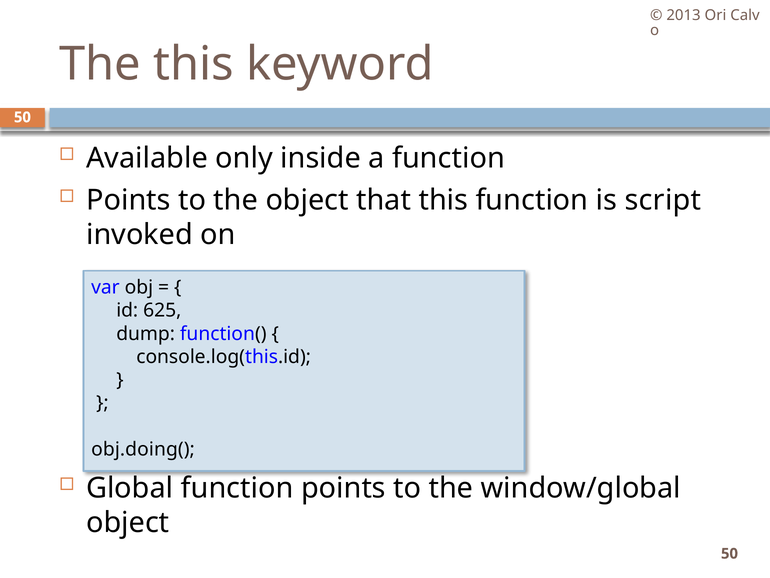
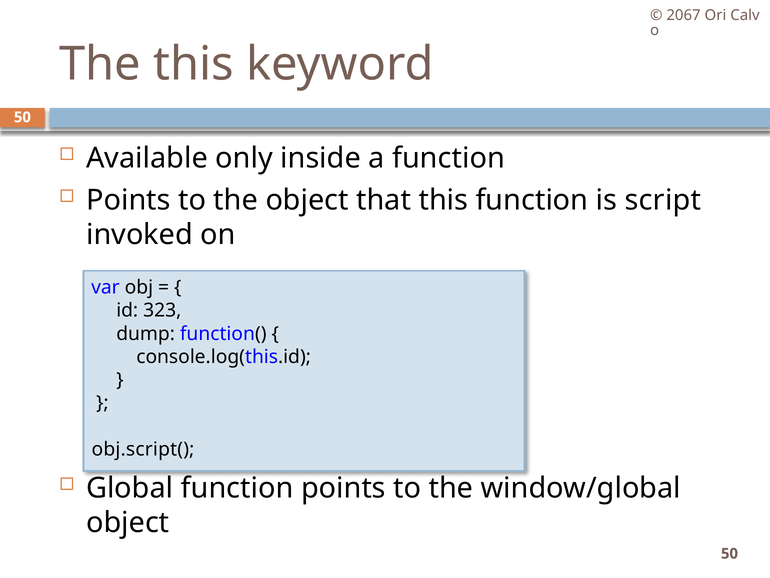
2013: 2013 -> 2067
625: 625 -> 323
obj.doing(: obj.doing( -> obj.script(
